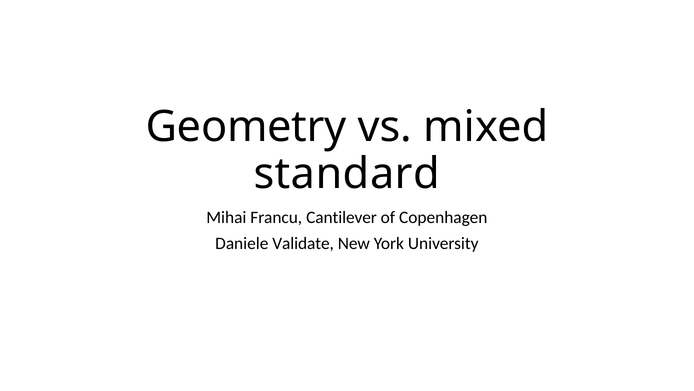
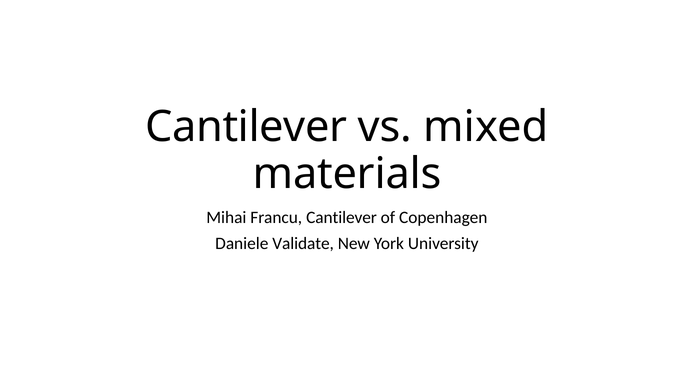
Geometry at (246, 127): Geometry -> Cantilever
standard: standard -> materials
